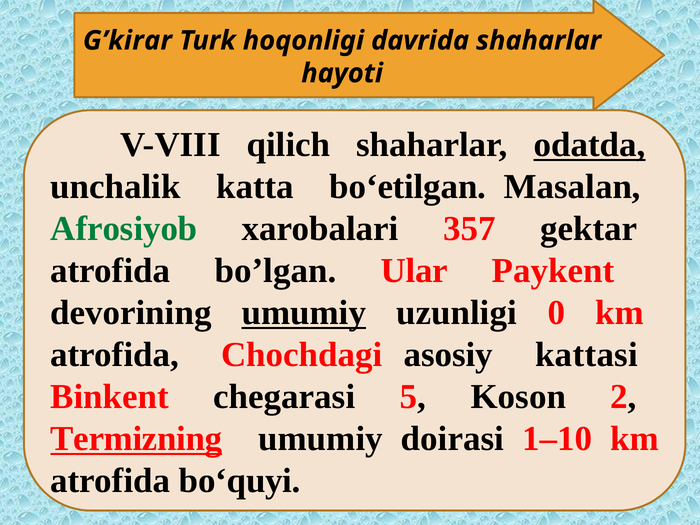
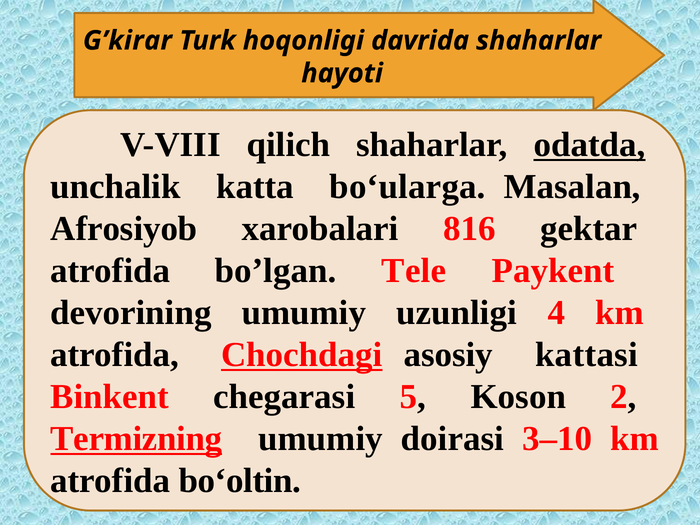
bo‘etilgan: bo‘etilgan -> bo‘ularga
Afrosiyob colour: green -> black
357: 357 -> 816
Ular: Ular -> Tele
umumiy at (304, 313) underline: present -> none
0: 0 -> 4
Chochdagi underline: none -> present
1–10: 1–10 -> 3–10
bo‘quyi: bo‘quyi -> bo‘oltin
